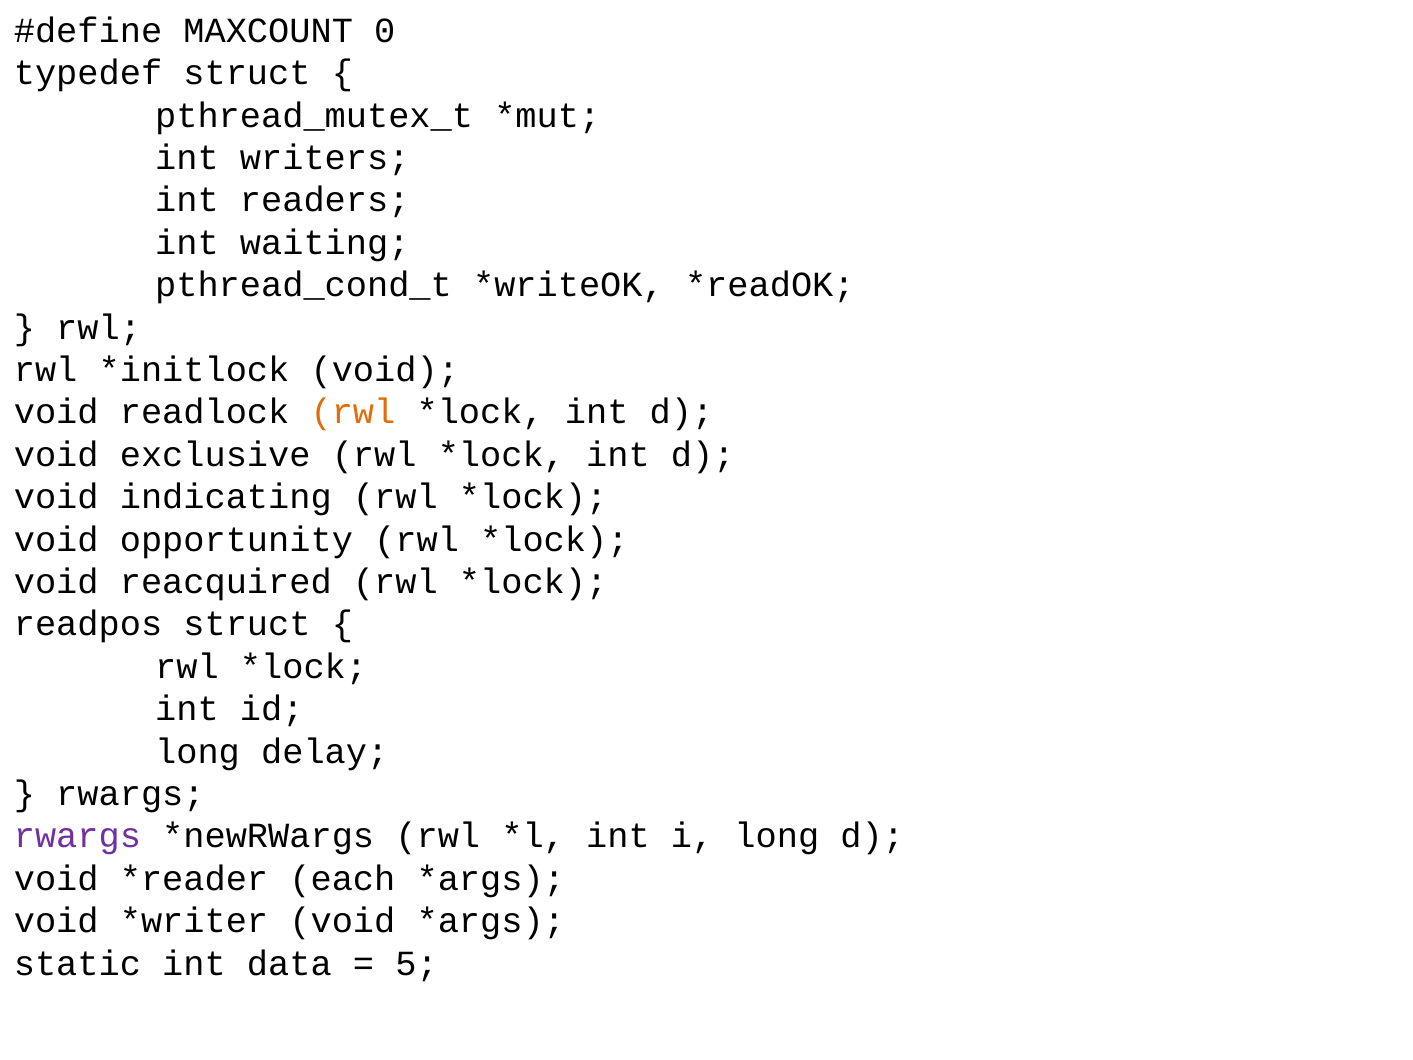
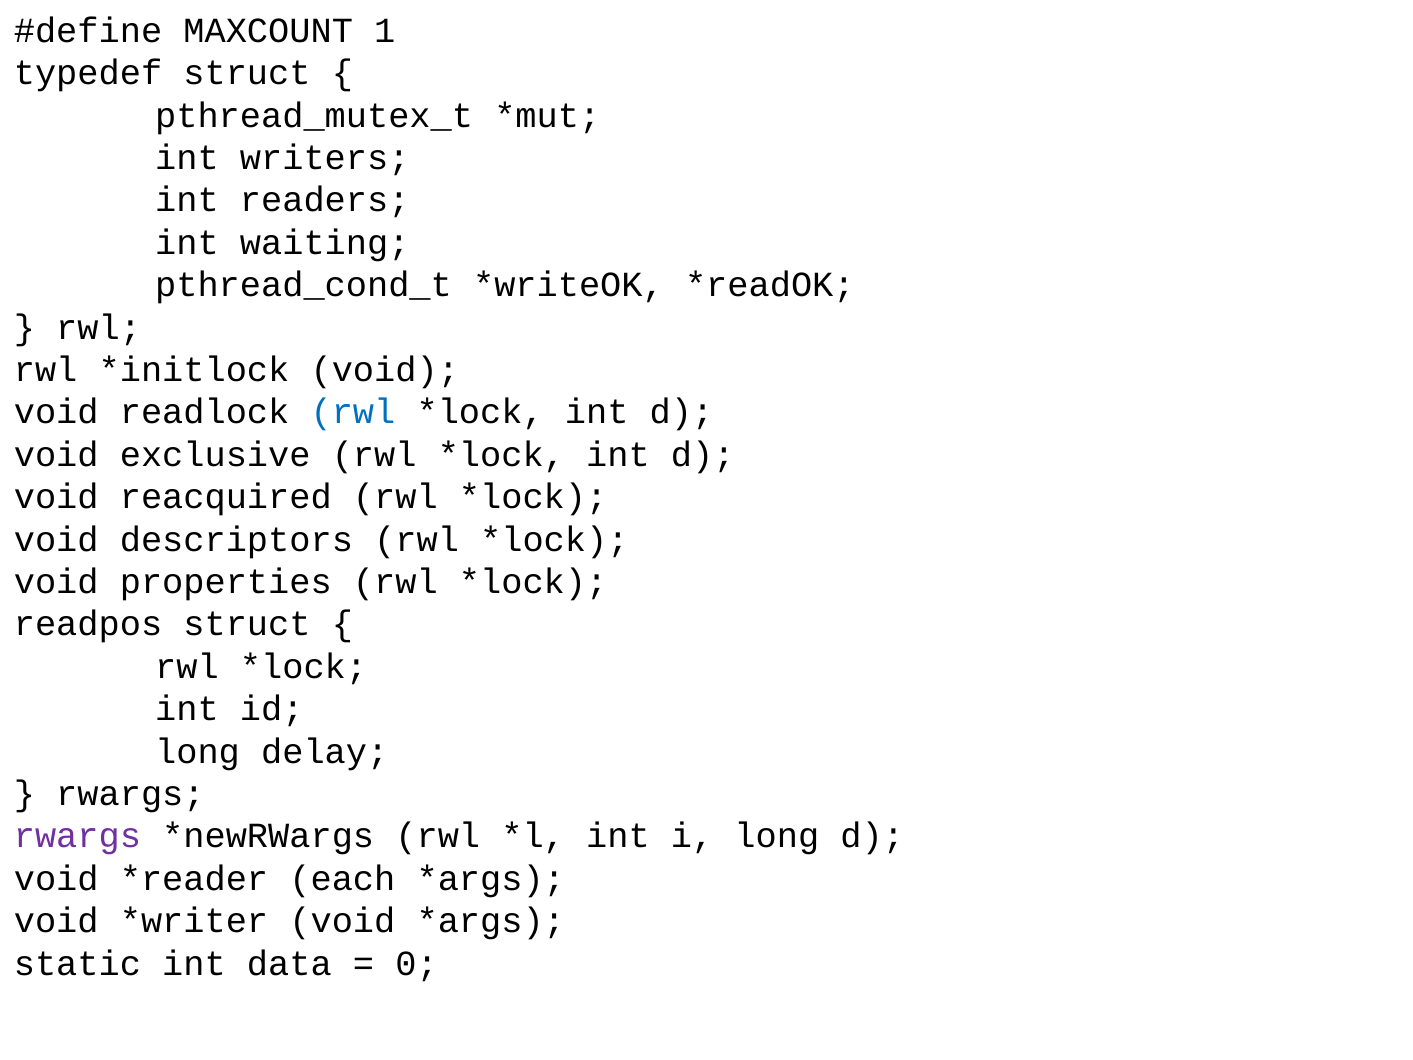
0: 0 -> 1
rwl at (353, 412) colour: orange -> blue
indicating: indicating -> reacquired
opportunity: opportunity -> descriptors
reacquired: reacquired -> properties
5: 5 -> 0
